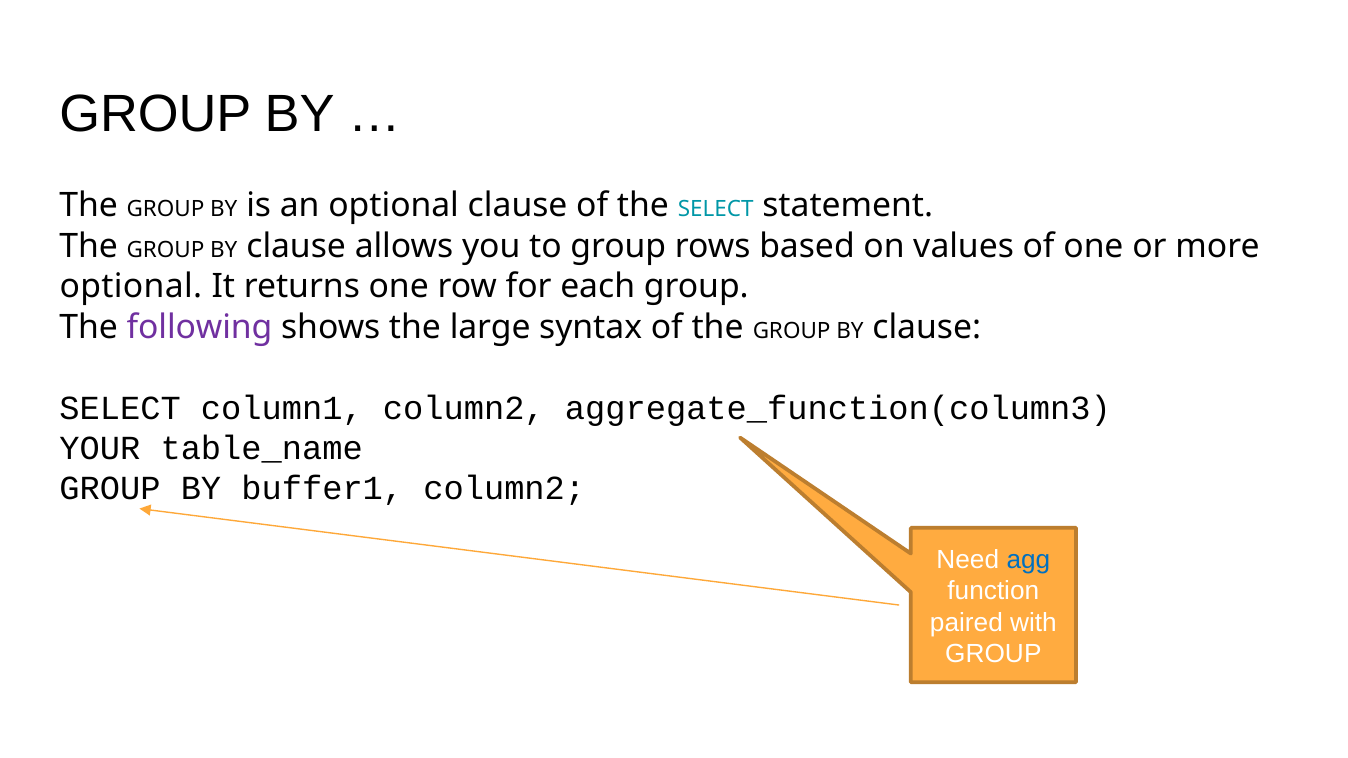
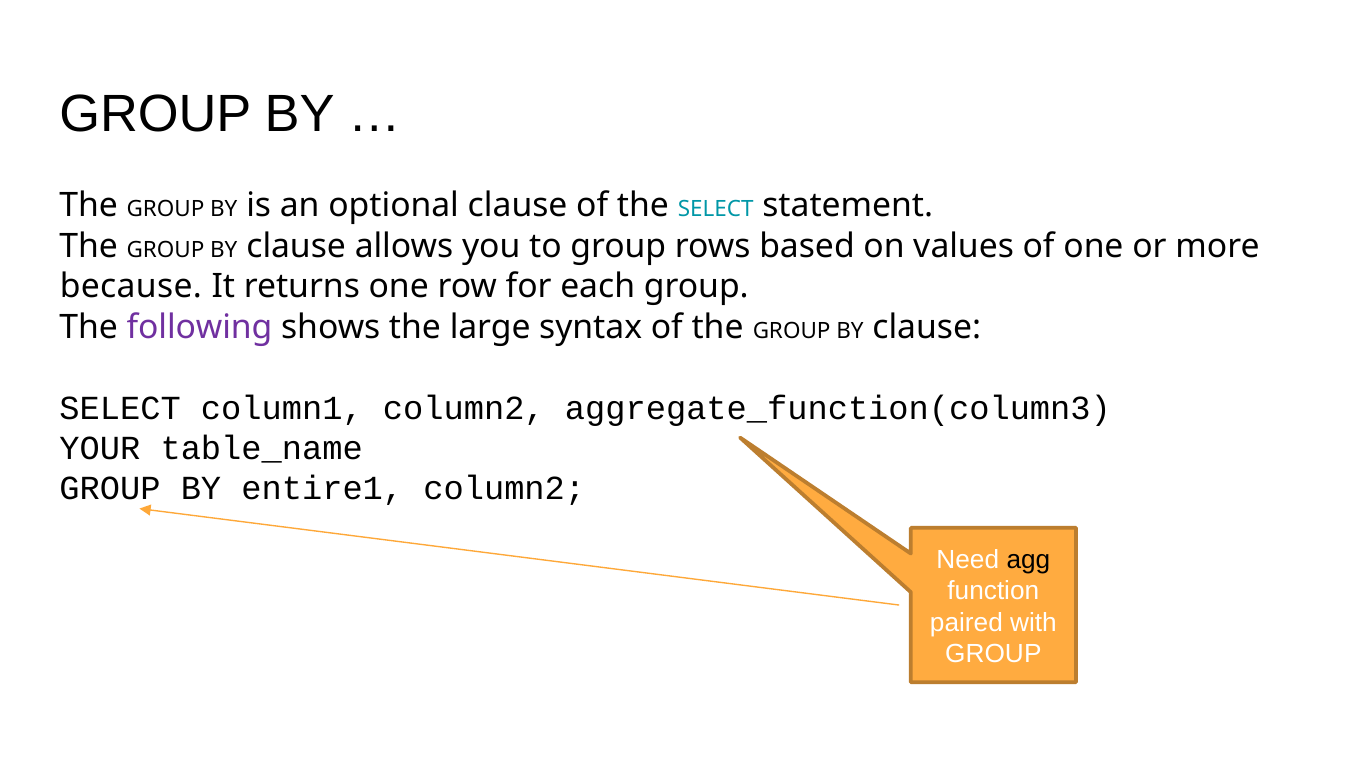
optional at (131, 287): optional -> because
buffer1: buffer1 -> entire1
agg colour: blue -> black
